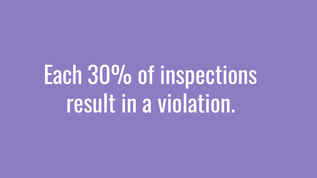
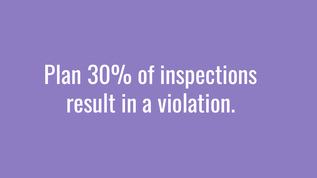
Each: Each -> Plan
